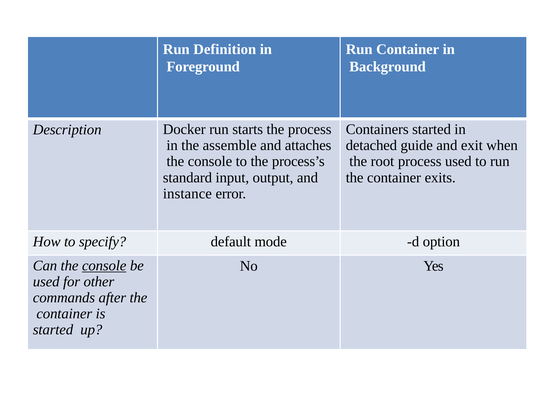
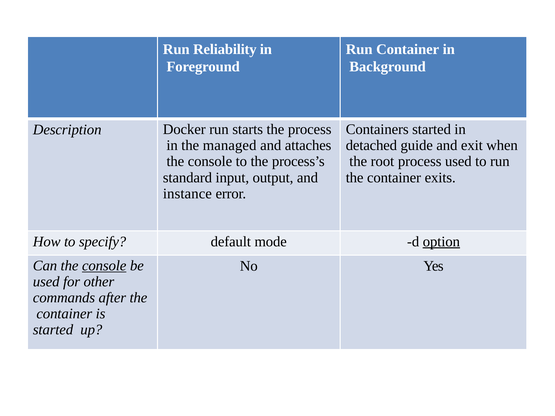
Definition: Definition -> Reliability
assemble: assemble -> managed
option underline: none -> present
